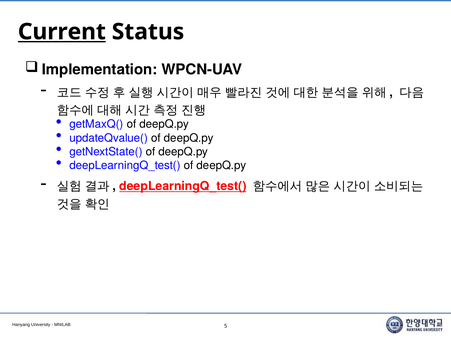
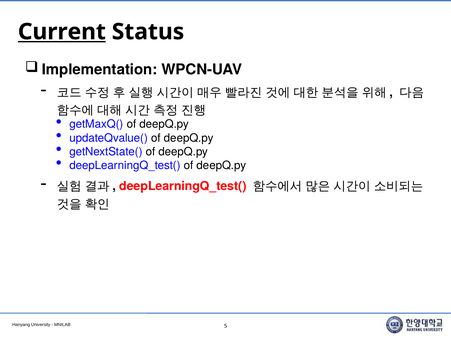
deepLearningQ_test( at (183, 186) underline: present -> none
